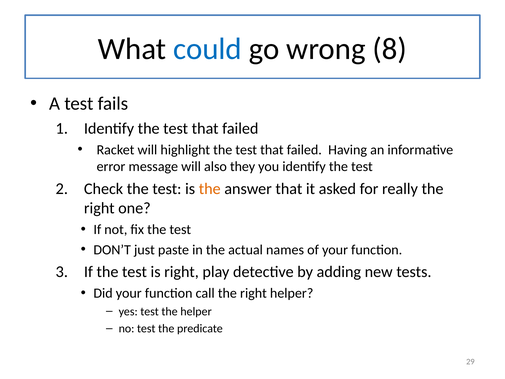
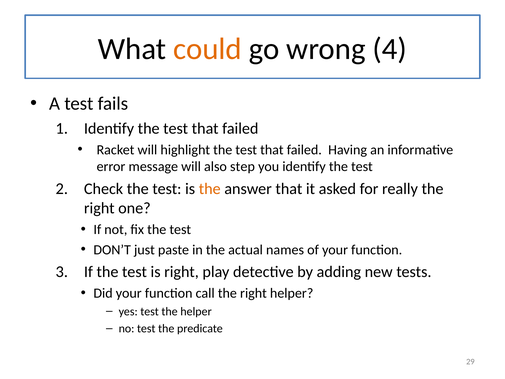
could colour: blue -> orange
8: 8 -> 4
they: they -> step
